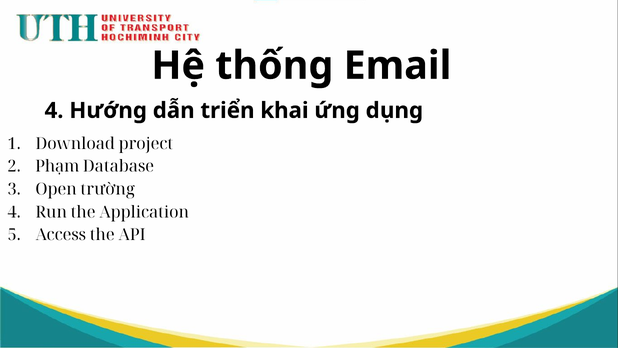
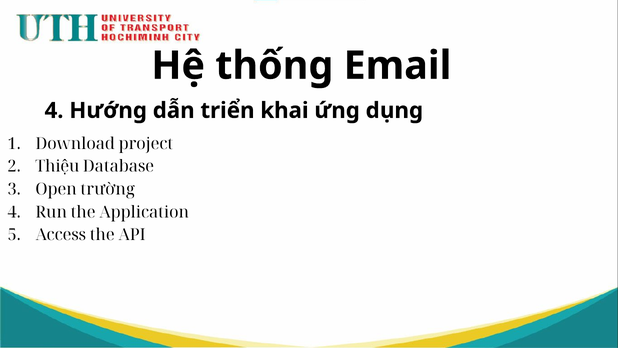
Phạm: Phạm -> Thiệu
